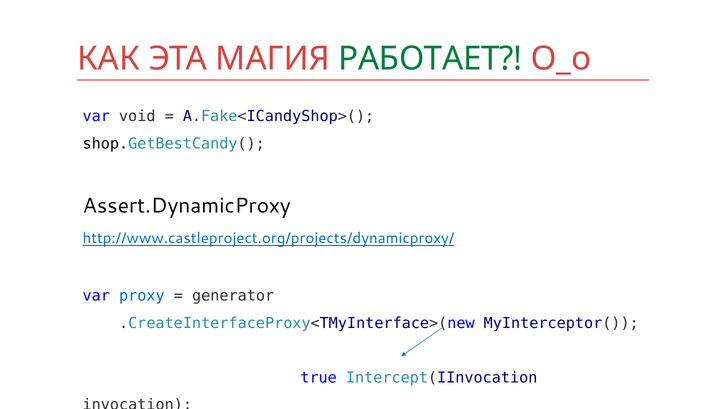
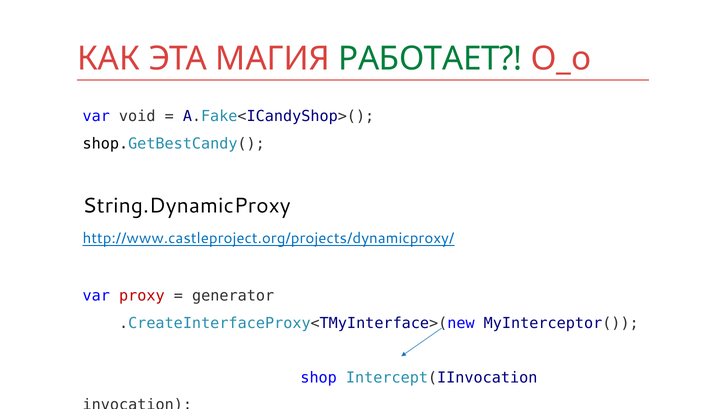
Assert.DynamicProxy: Assert.DynamicProxy -> String.DynamicProxy
proxy colour: blue -> red
true: true -> shop
